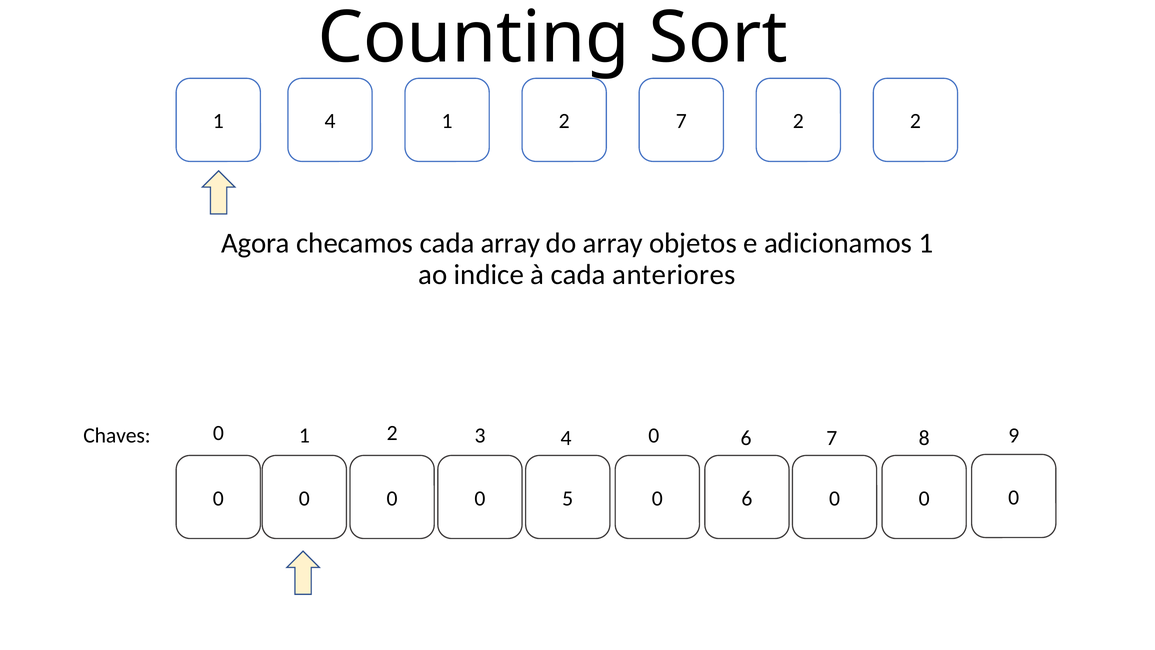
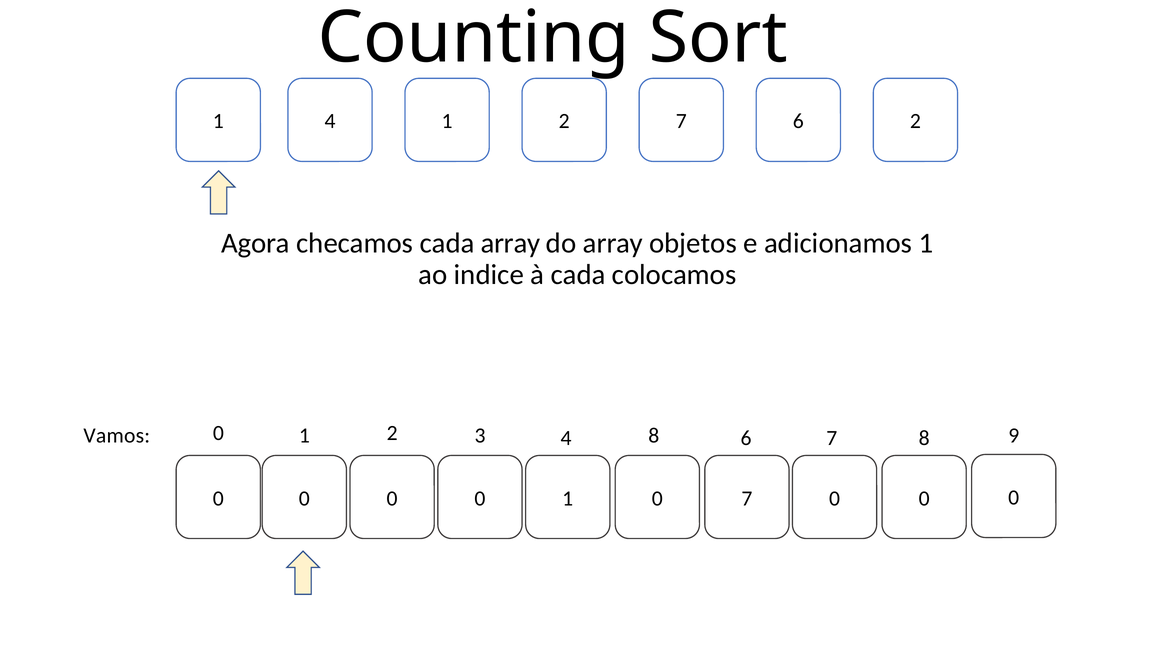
7 2: 2 -> 6
anteriores: anteriores -> colocamos
Chaves: Chaves -> Vamos
4 0: 0 -> 8
0 0 5: 5 -> 1
6 at (747, 498): 6 -> 7
